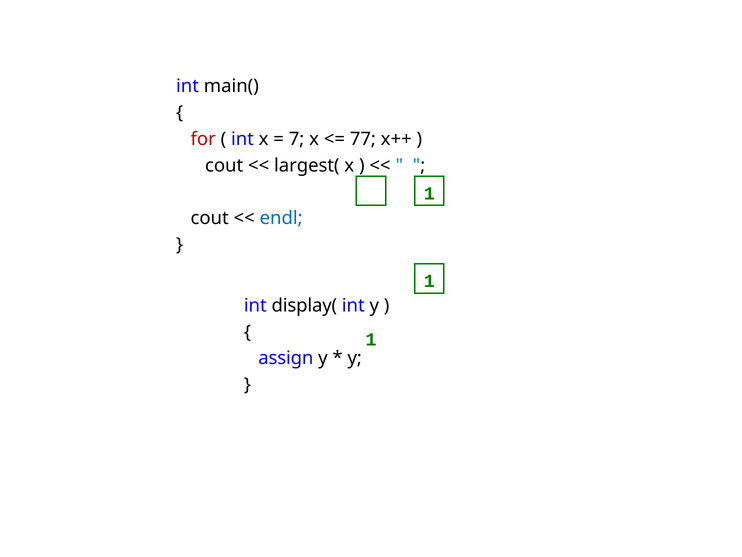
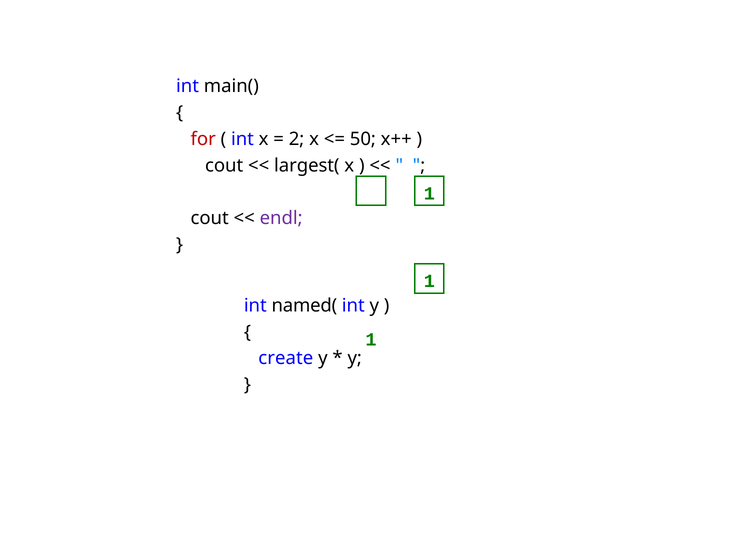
7: 7 -> 2
77: 77 -> 50
endl colour: blue -> purple
display(: display( -> named(
assign: assign -> create
